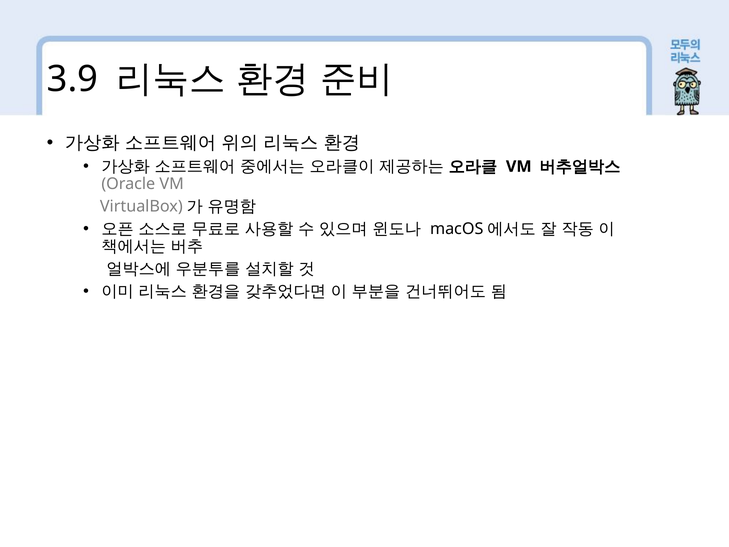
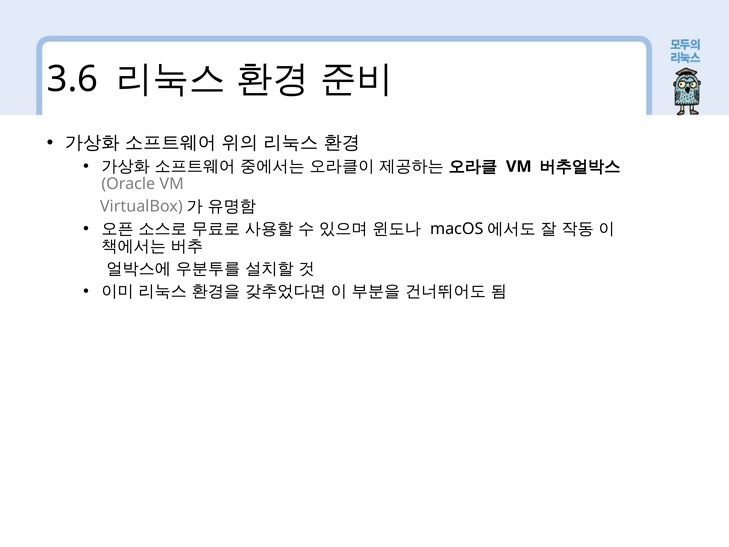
3.9: 3.9 -> 3.6
